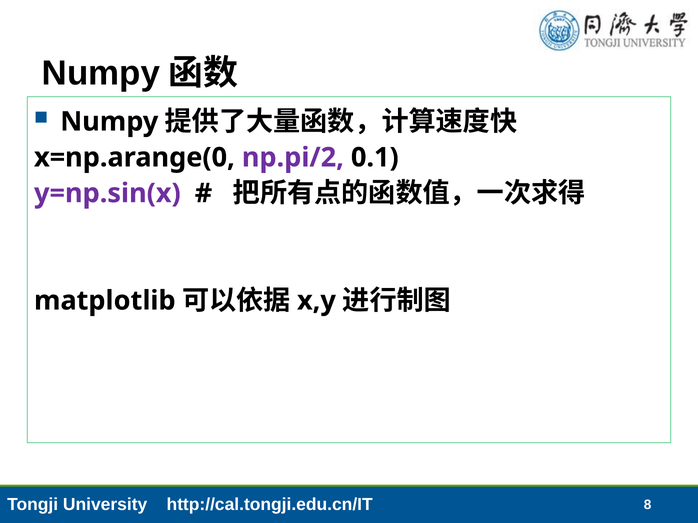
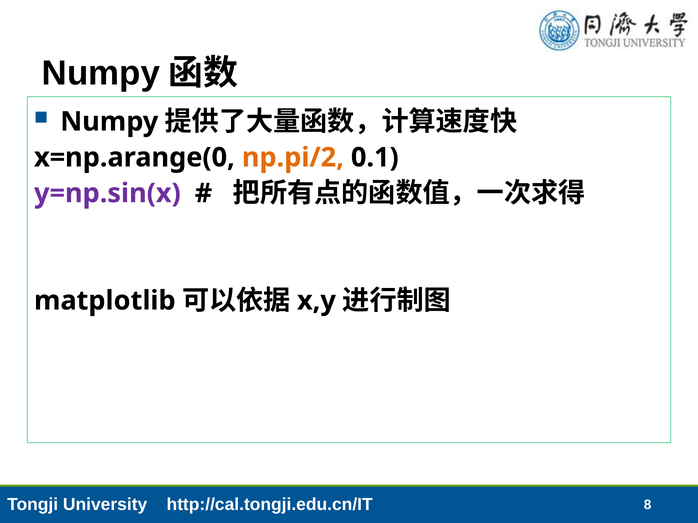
np.pi/2 colour: purple -> orange
